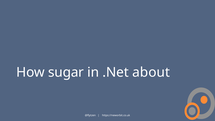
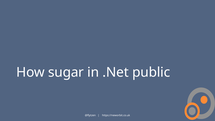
about: about -> public
